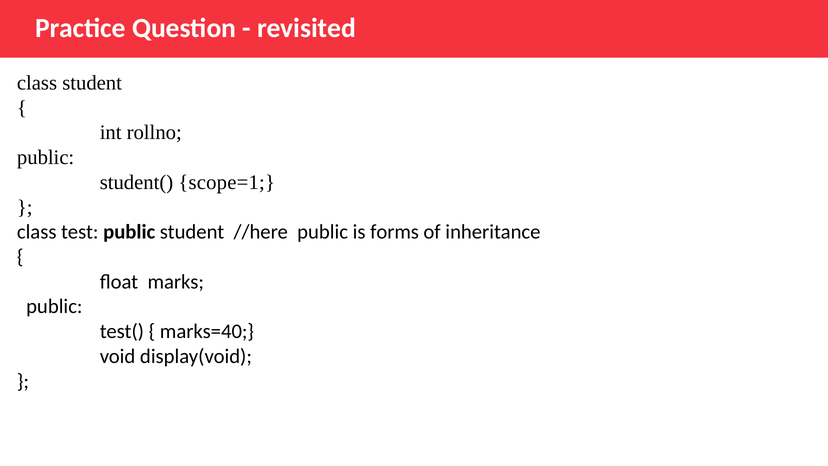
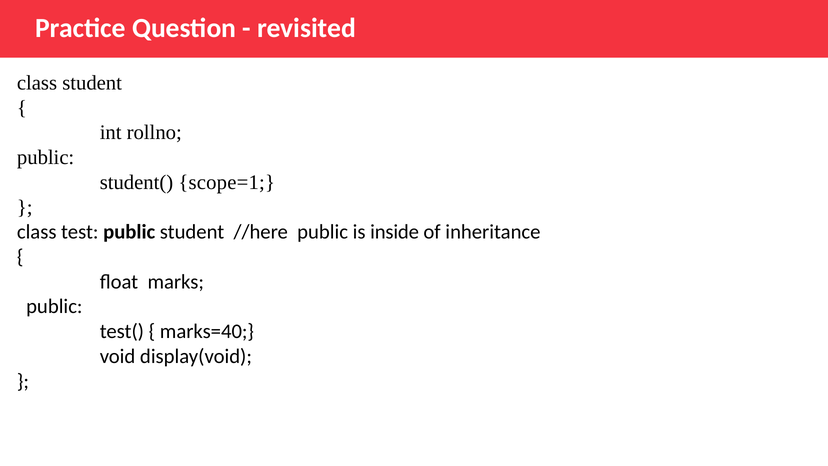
forms: forms -> inside
